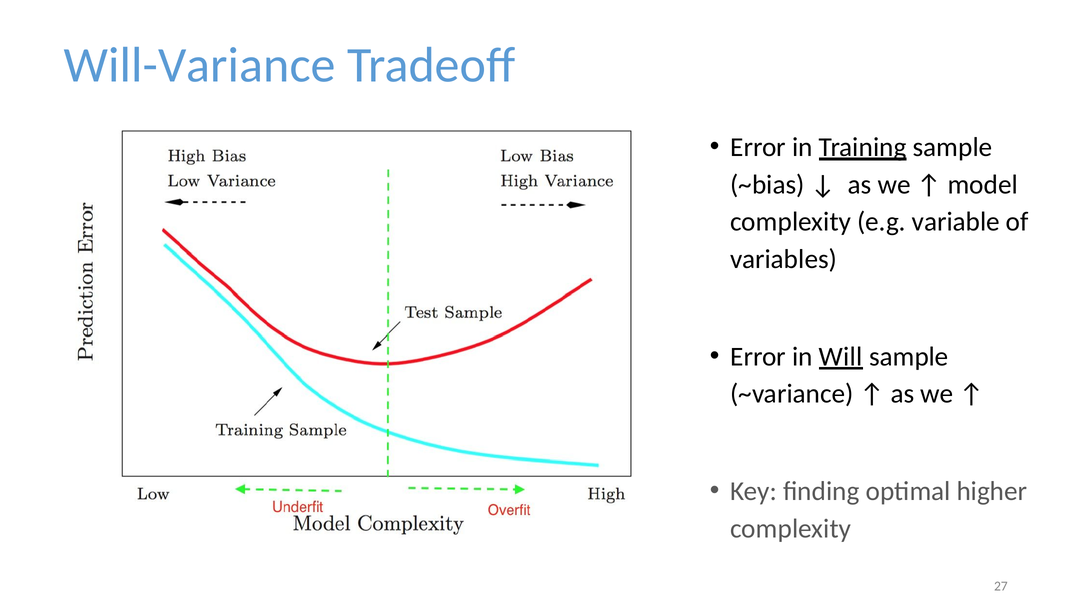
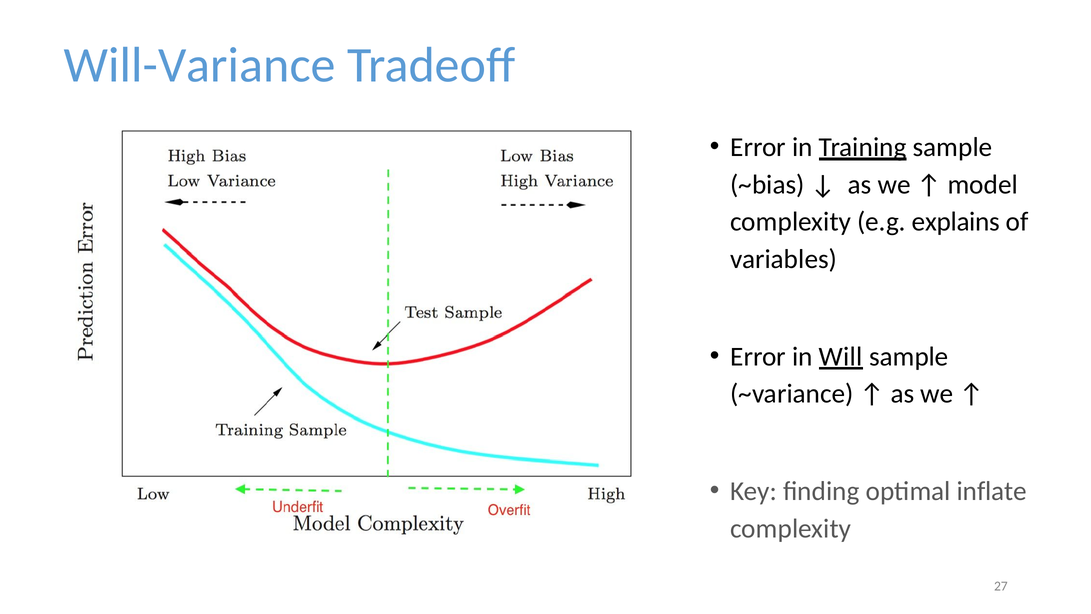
variable: variable -> explains
higher: higher -> inflate
